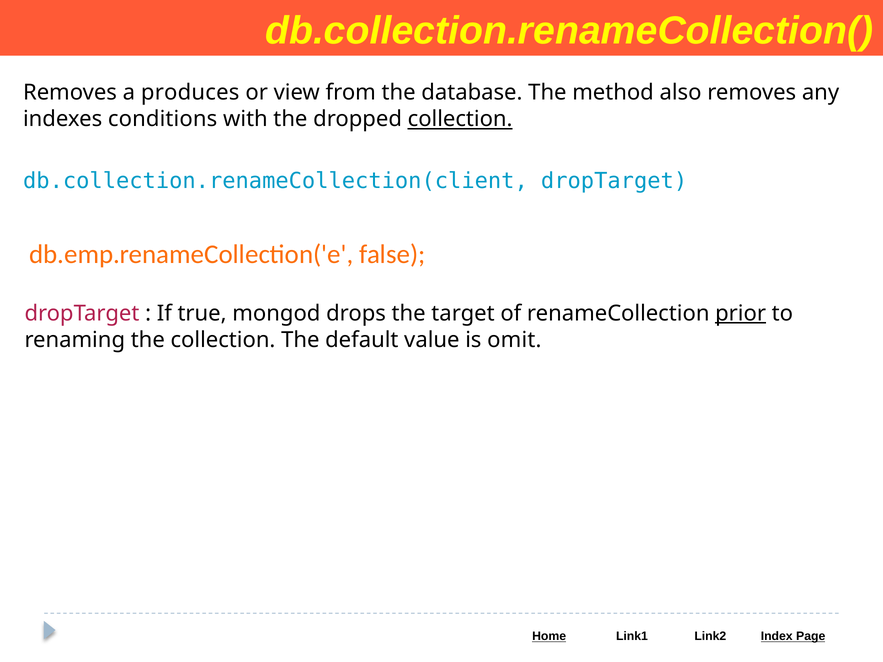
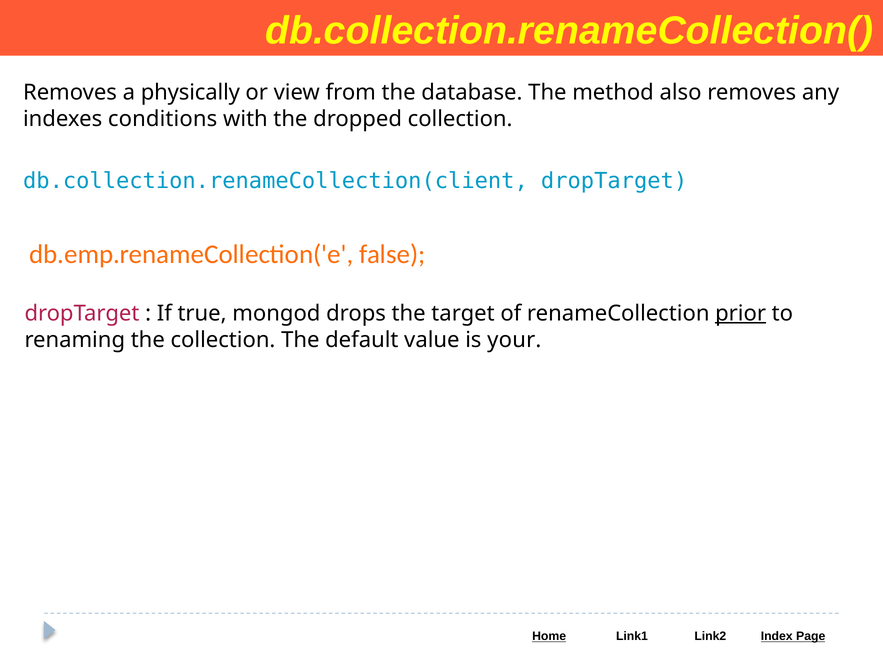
produces: produces -> physically
collection at (460, 119) underline: present -> none
omit: omit -> your
